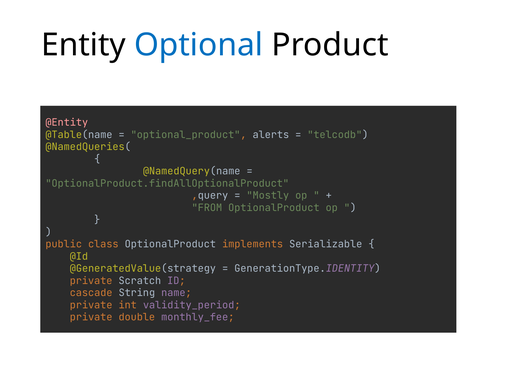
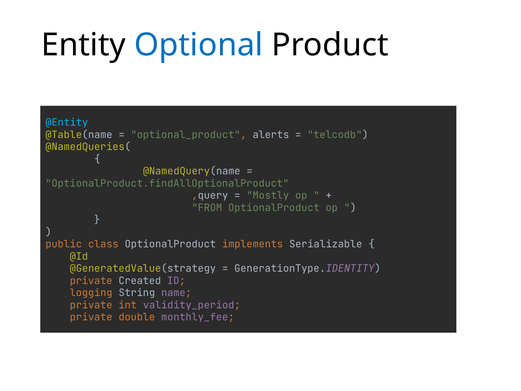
@Entity colour: pink -> light blue
Scratch: Scratch -> Created
cascade: cascade -> logging
